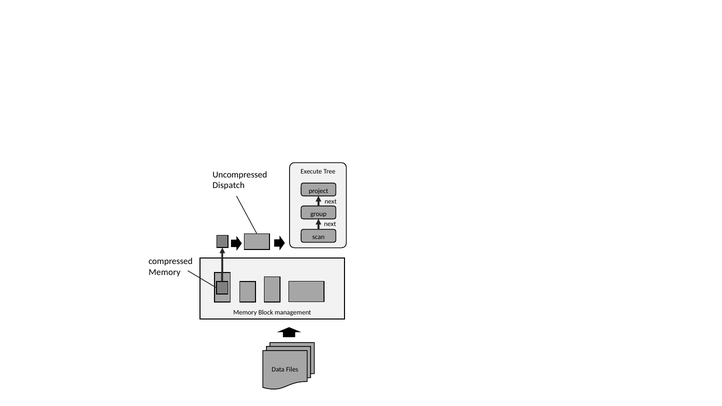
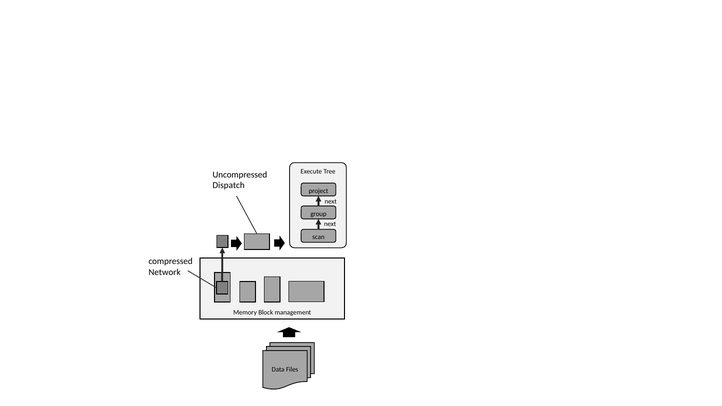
Memory at (165, 272): Memory -> Network
